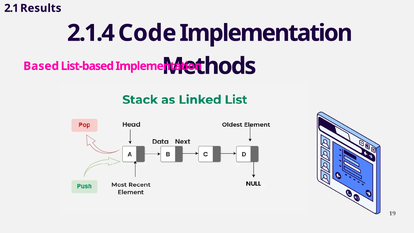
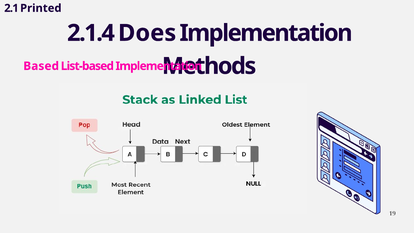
Results: Results -> Printed
Code: Code -> Does
